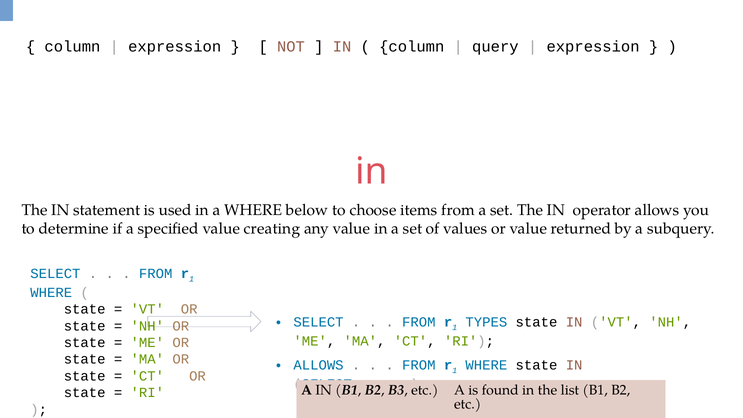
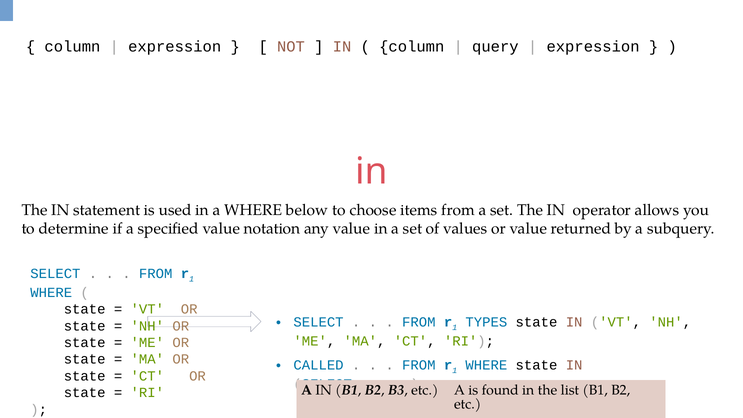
creating: creating -> notation
ALLOWS at (319, 365): ALLOWS -> CALLED
